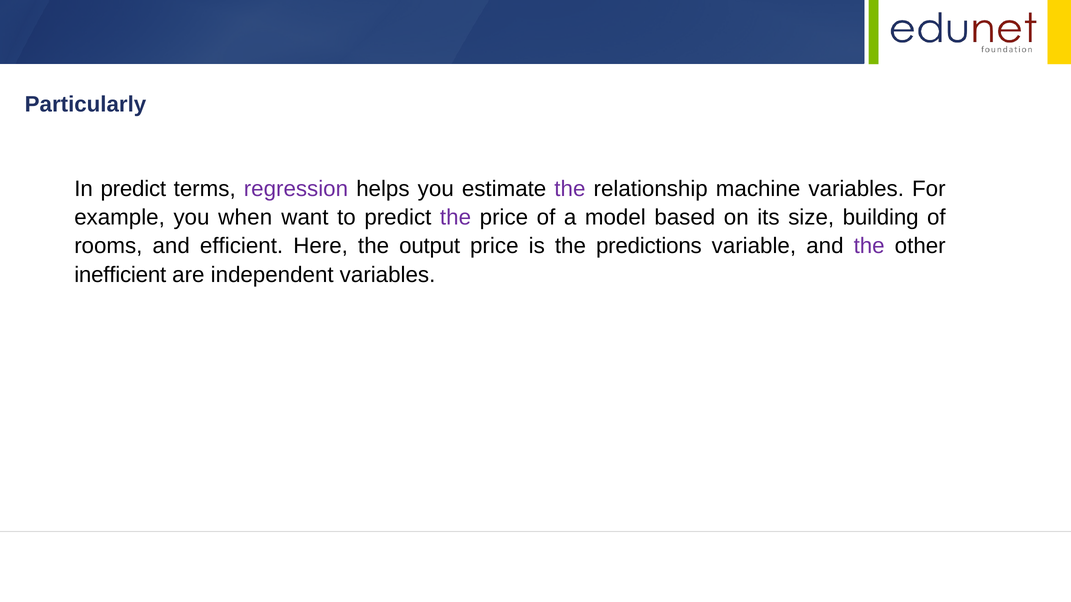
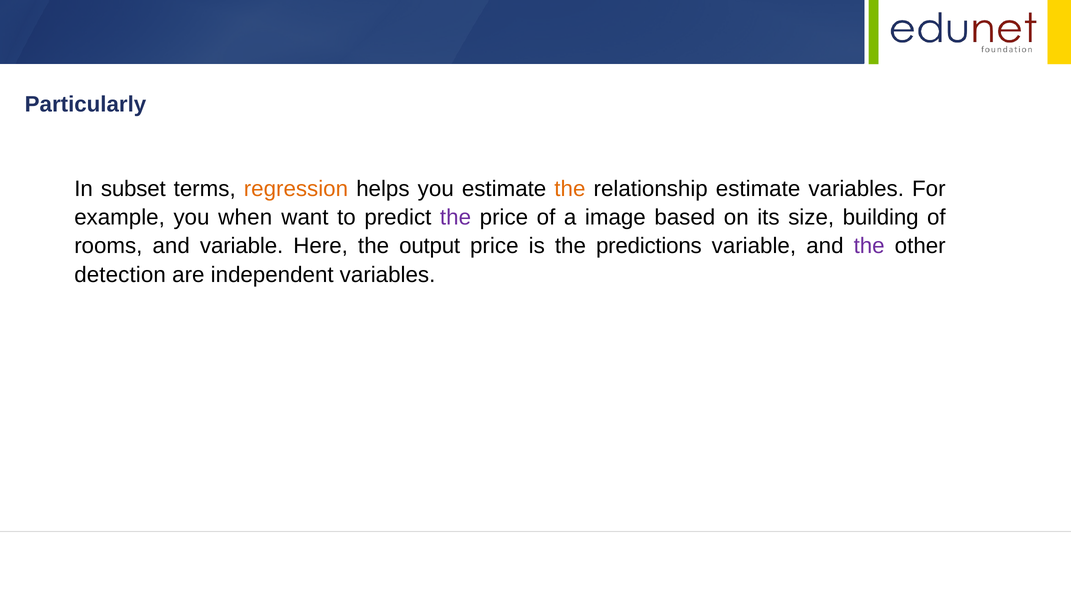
In predict: predict -> subset
regression colour: purple -> orange
the at (570, 189) colour: purple -> orange
relationship machine: machine -> estimate
model: model -> image
and efficient: efficient -> variable
inefficient: inefficient -> detection
